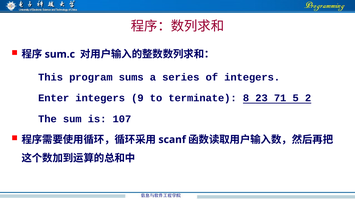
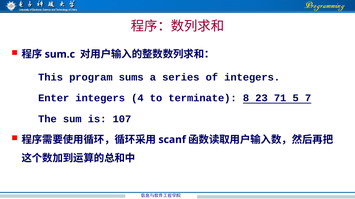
9: 9 -> 4
2: 2 -> 7
